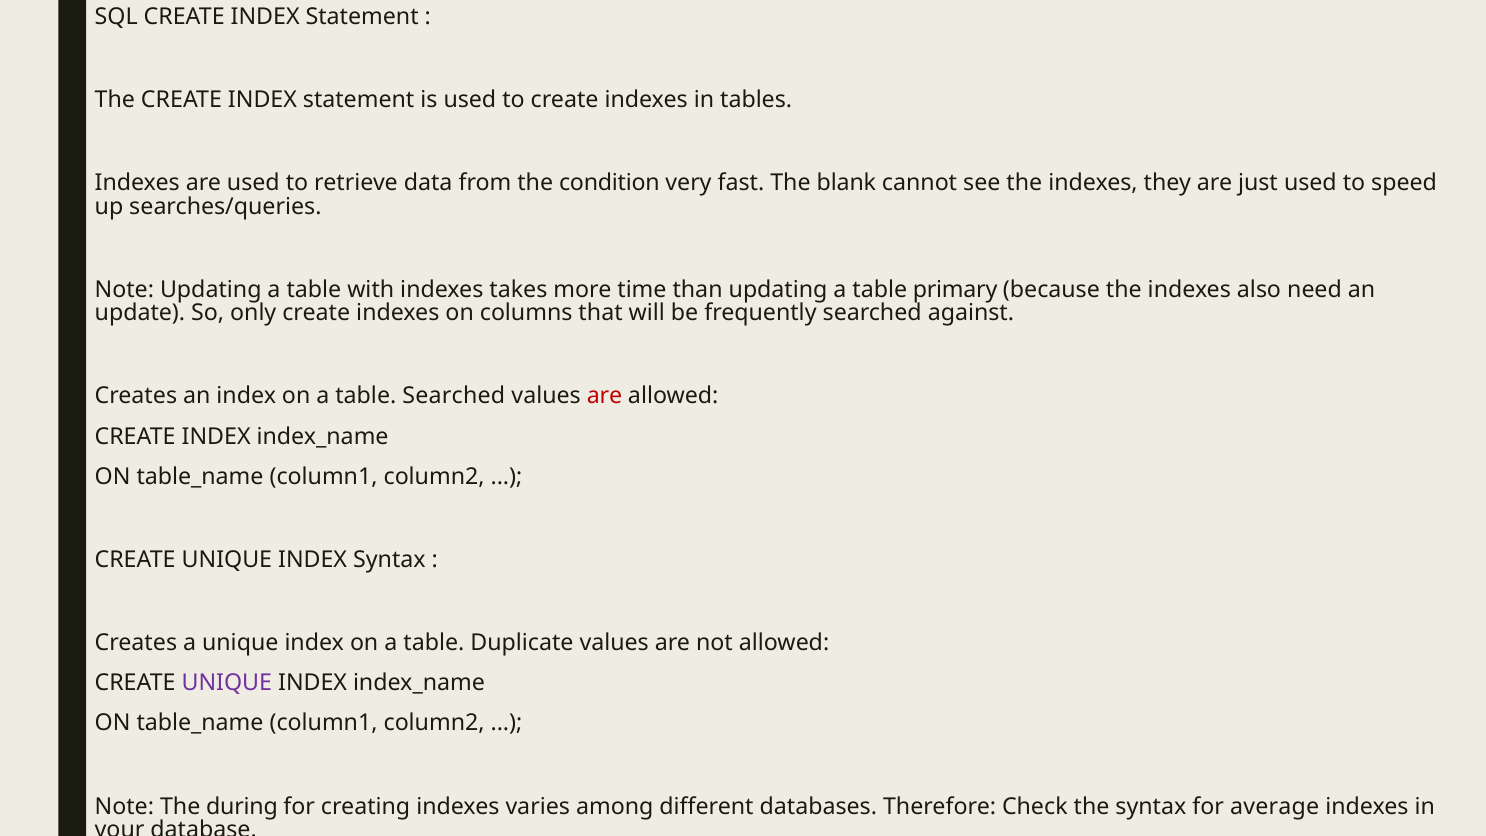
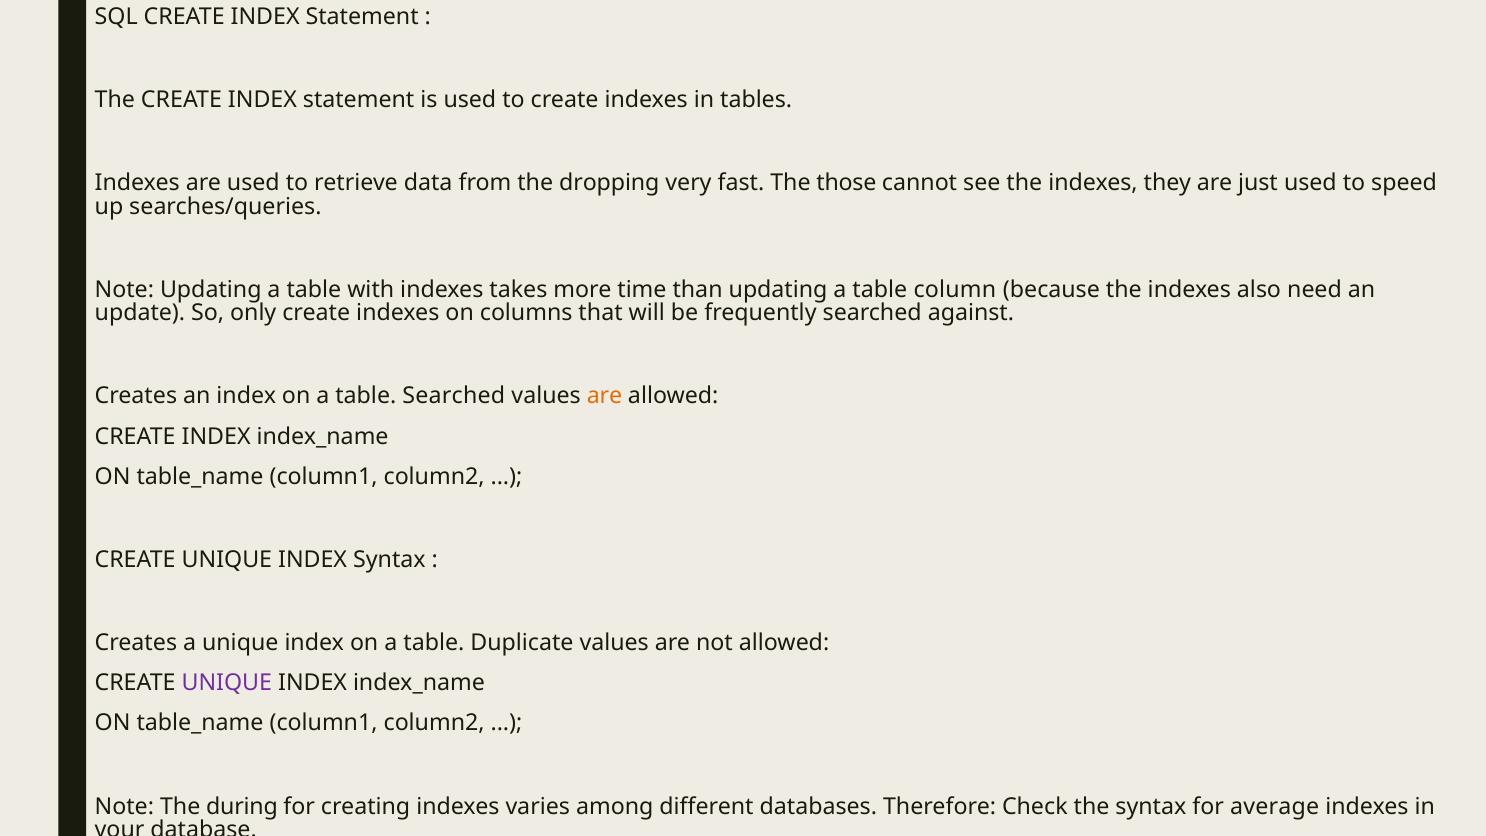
condition: condition -> dropping
blank: blank -> those
primary: primary -> column
are at (604, 396) colour: red -> orange
